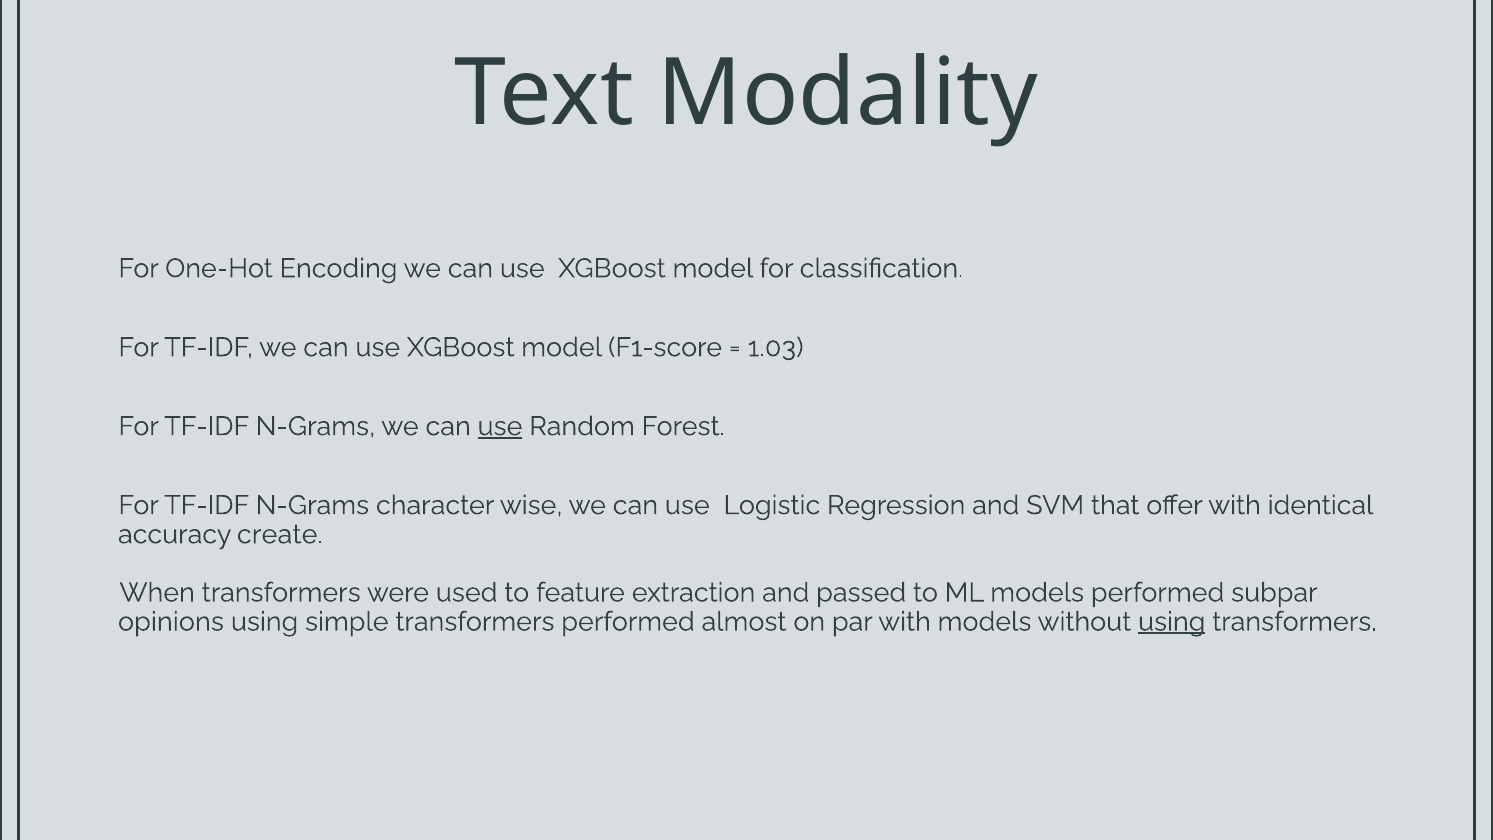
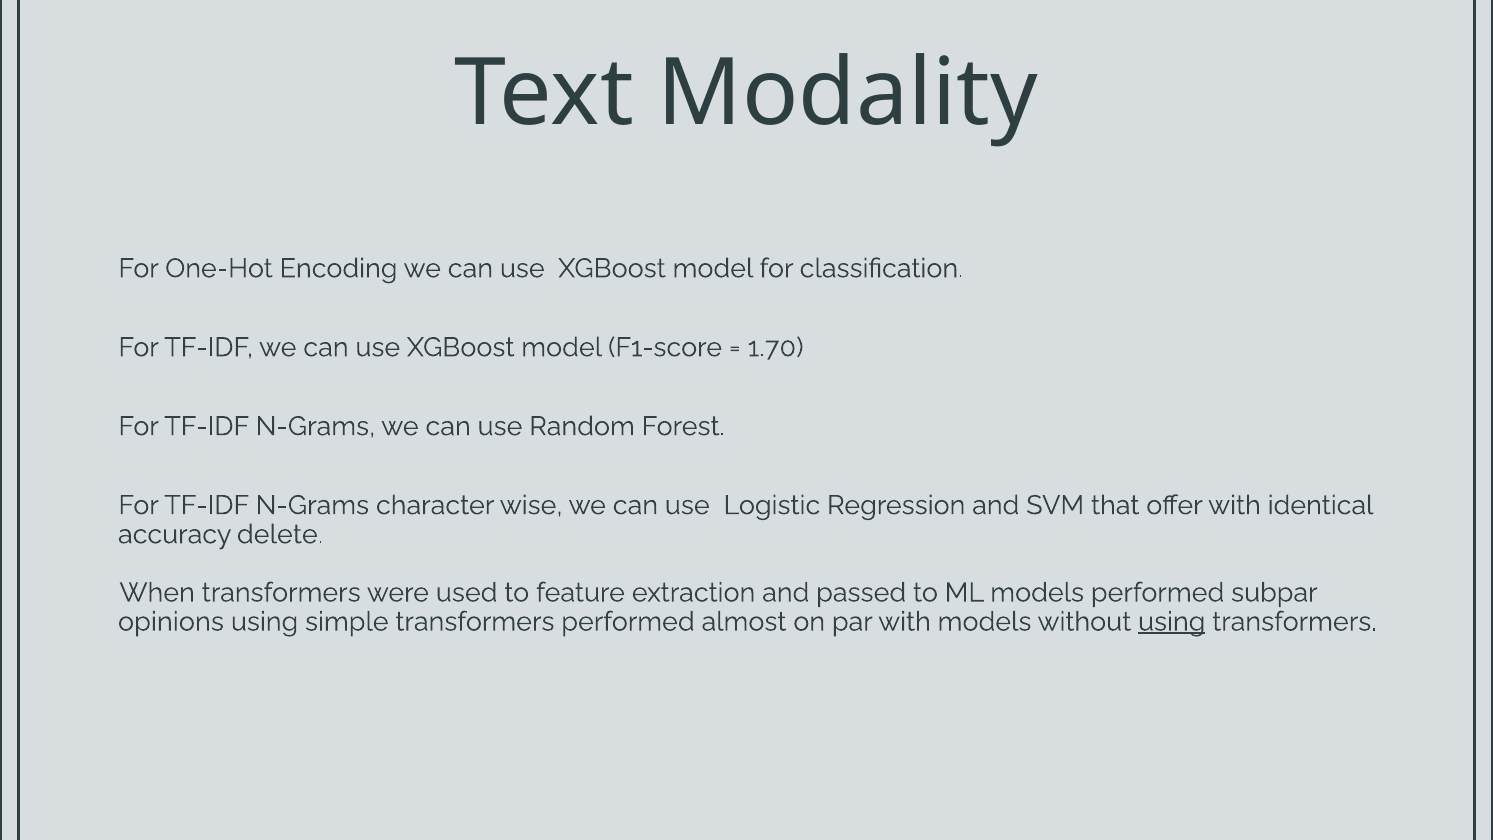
1.03: 1.03 -> 1.70
use at (500, 426) underline: present -> none
create: create -> delete
